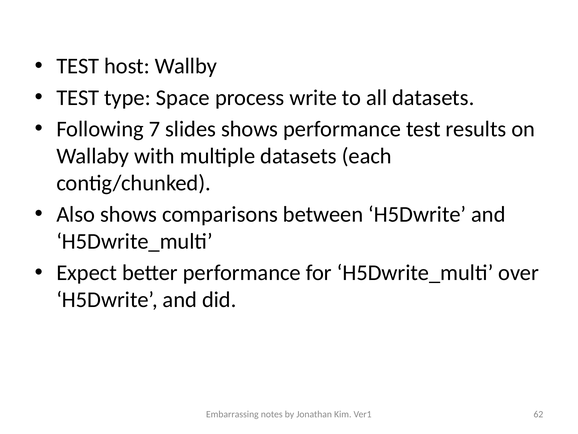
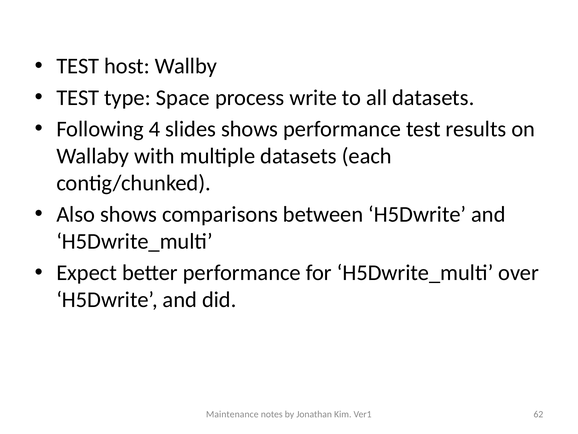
7: 7 -> 4
Embarrassing: Embarrassing -> Maintenance
